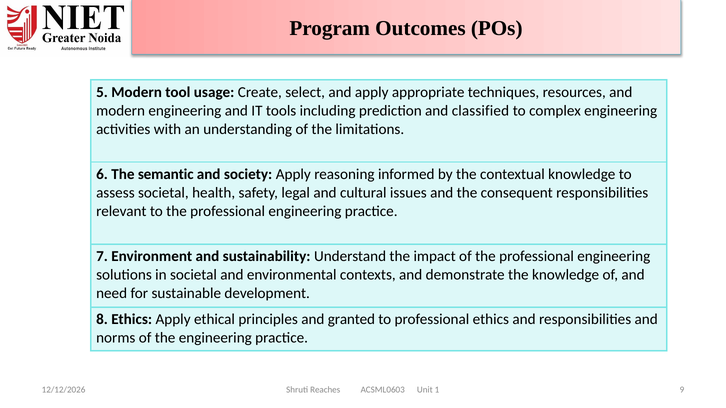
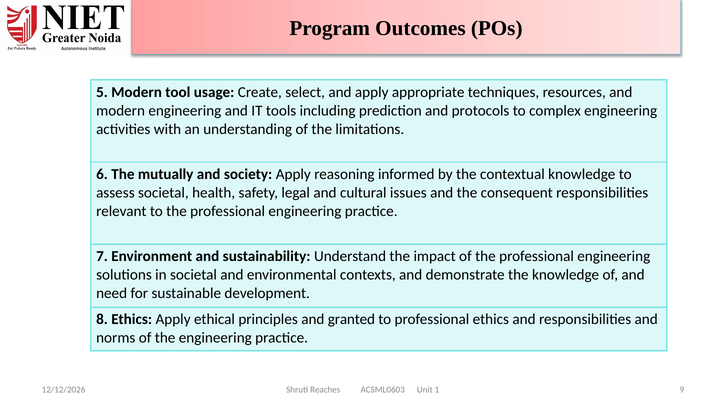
classified: classified -> protocols
semantic: semantic -> mutually
